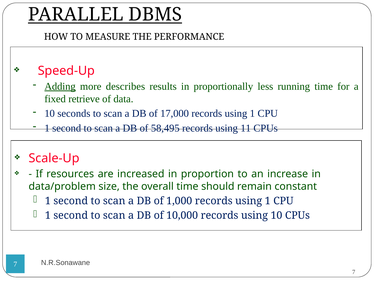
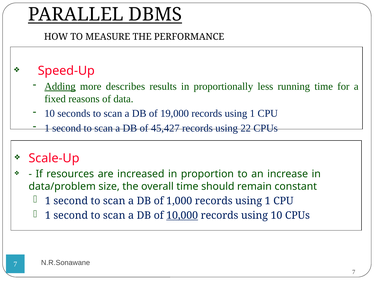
retrieve: retrieve -> reasons
17,000: 17,000 -> 19,000
58,495: 58,495 -> 45,427
11: 11 -> 22
10,000 underline: none -> present
